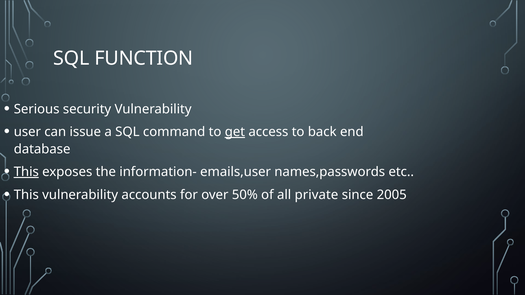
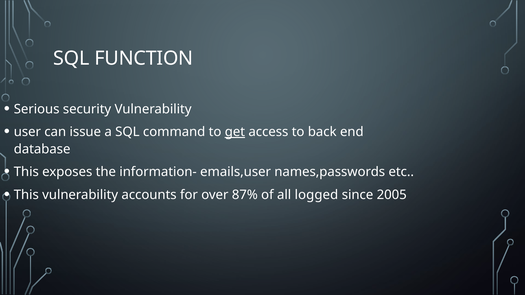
This at (26, 172) underline: present -> none
50%: 50% -> 87%
private: private -> logged
